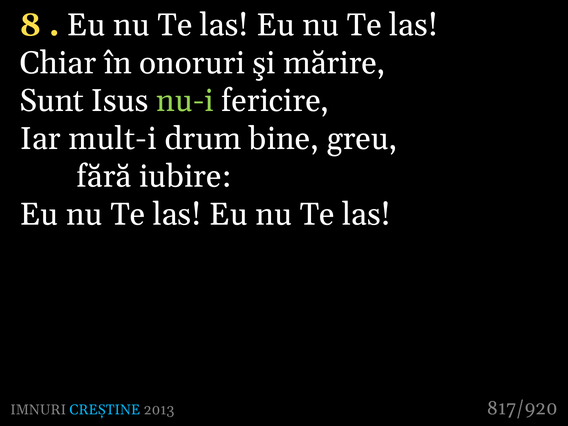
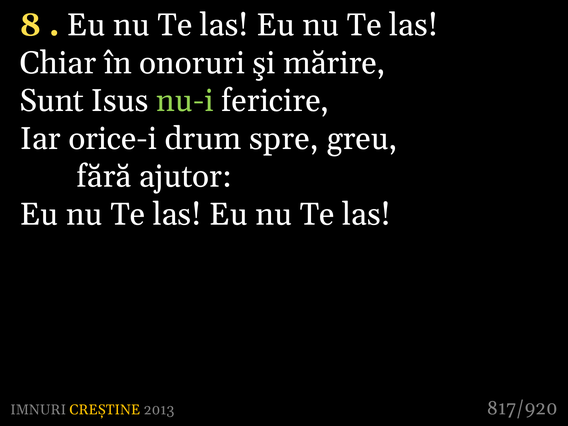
mult-i: mult-i -> orice-i
bine: bine -> spre
iubire: iubire -> ajutor
CREȘTINE colour: light blue -> yellow
